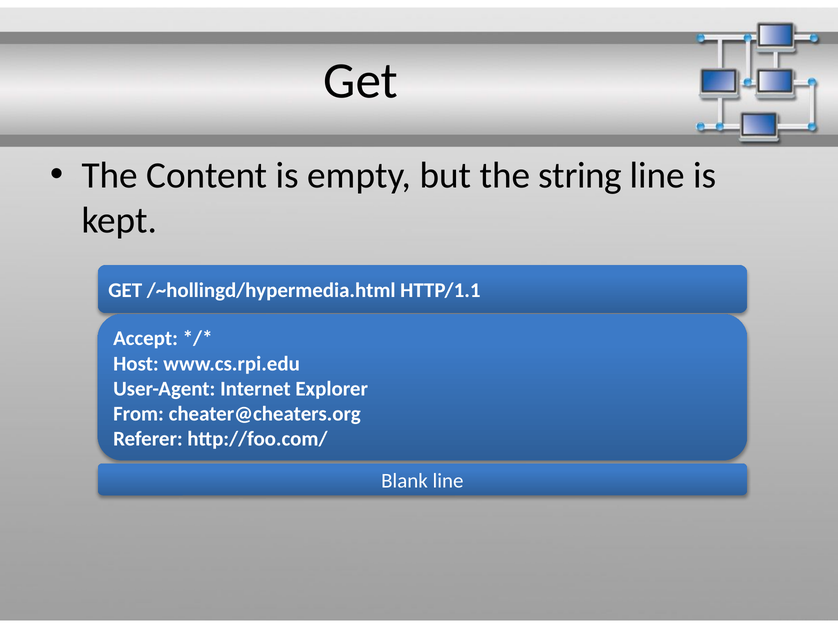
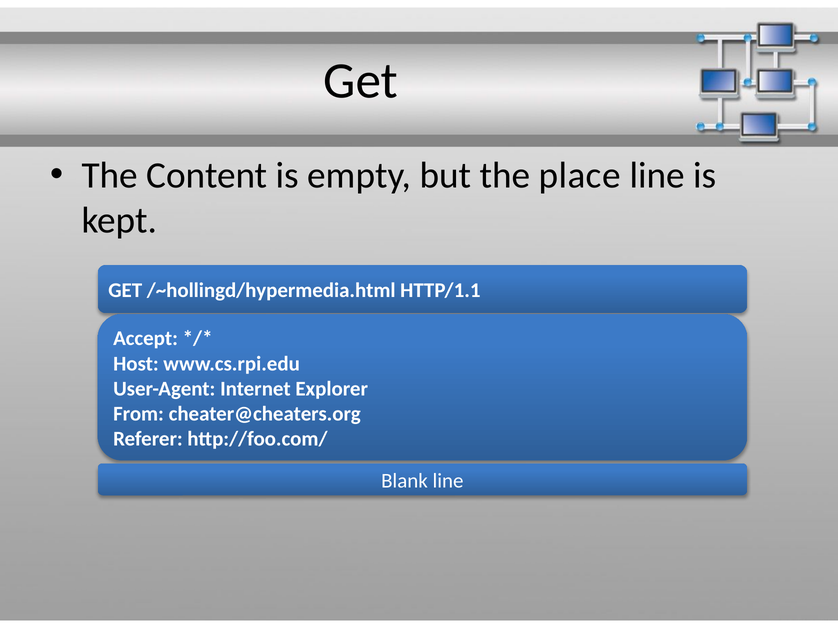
string: string -> place
